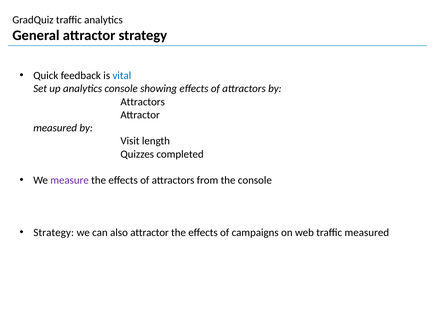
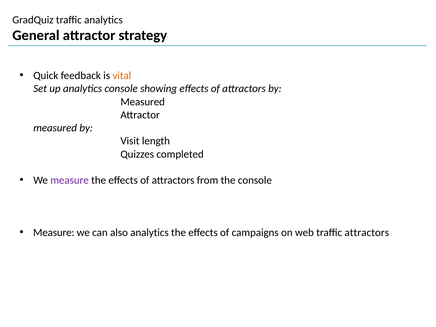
vital colour: blue -> orange
Attractors at (143, 102): Attractors -> Measured
Strategy at (54, 233): Strategy -> Measure
also attractor: attractor -> analytics
traffic measured: measured -> attractors
